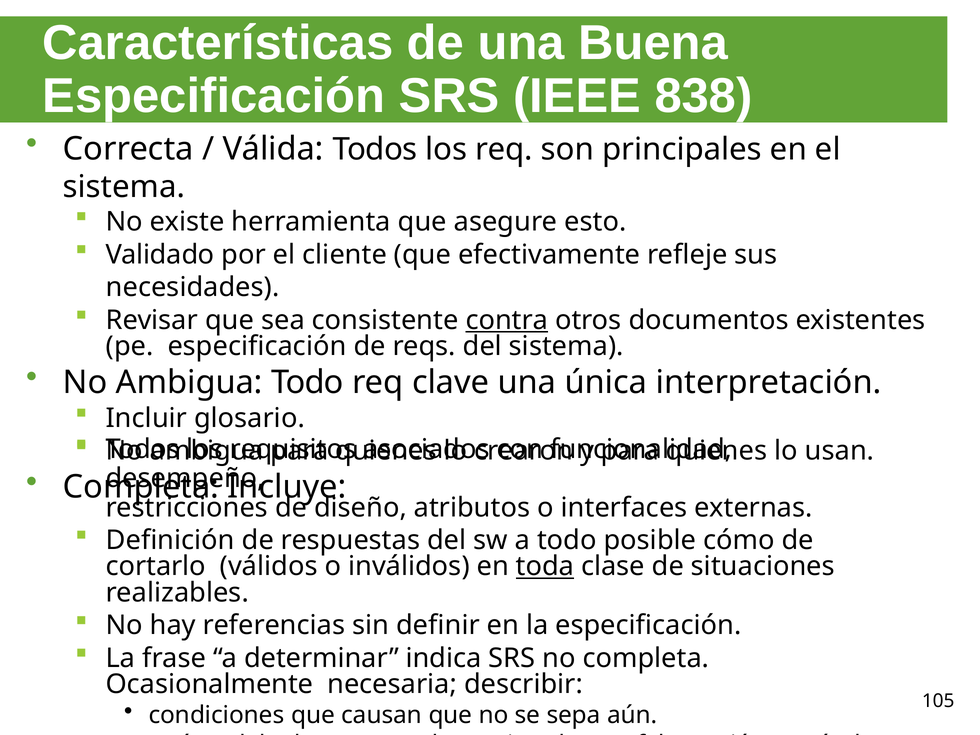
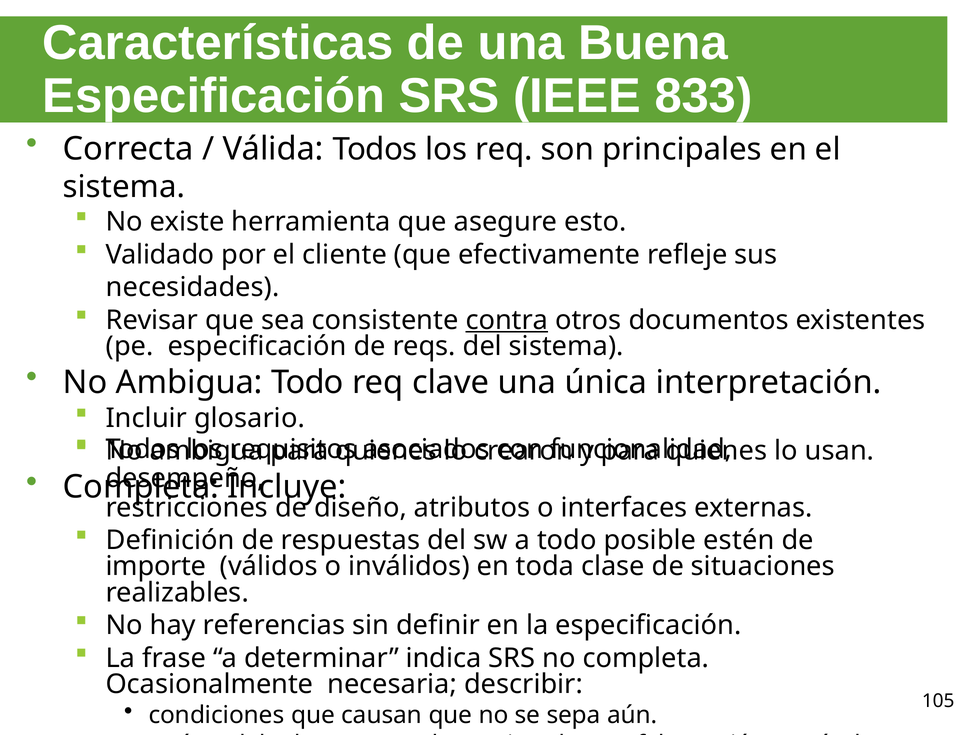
838: 838 -> 833
cómo: cómo -> estén
cortarlo: cortarlo -> importe
toda underline: present -> none
